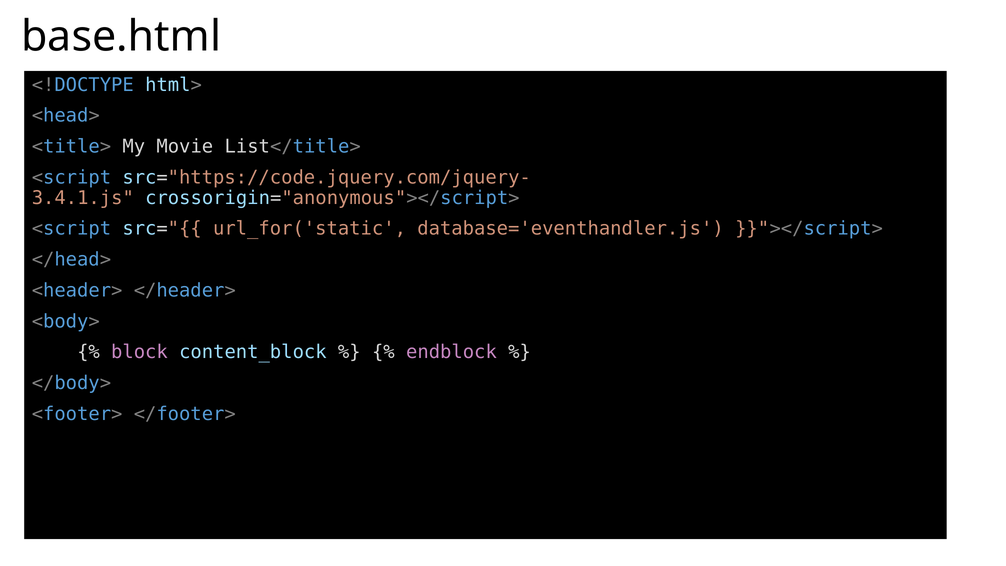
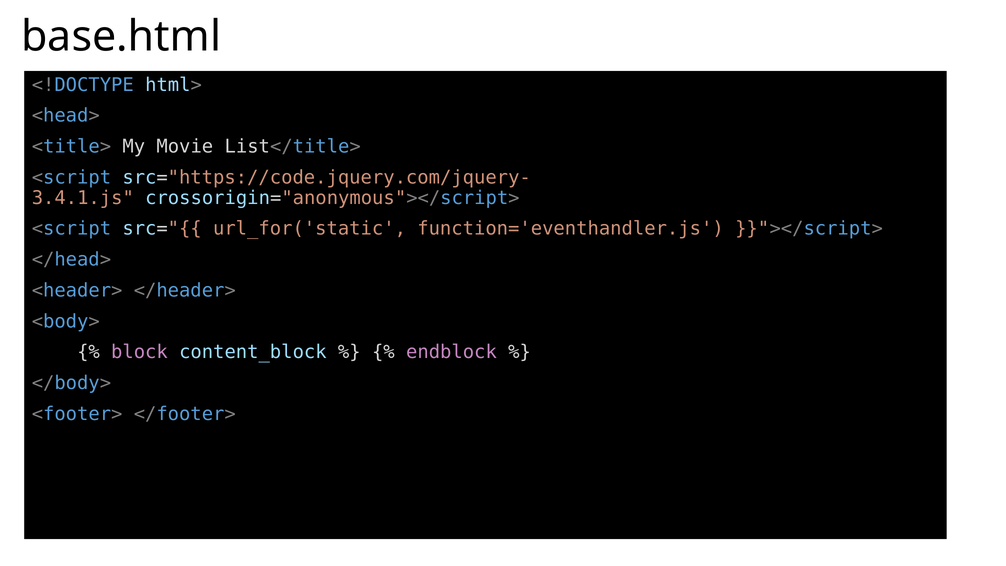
database='eventhandler.js: database='eventhandler.js -> function='eventhandler.js
